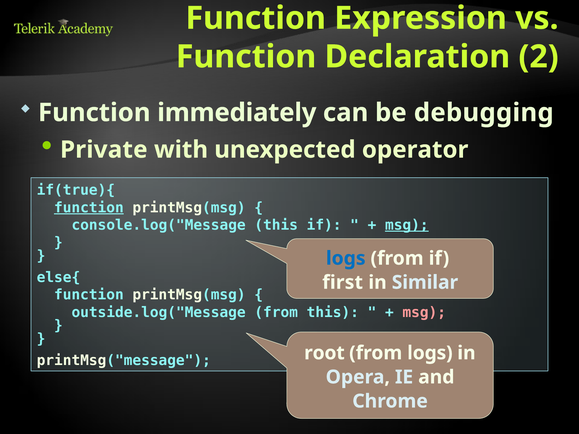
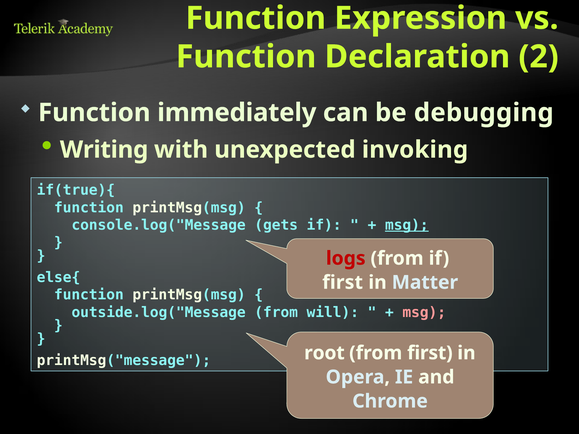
Private: Private -> Writing
operator: operator -> invoking
function at (89, 208) underline: present -> none
console.log("Message this: this -> gets
logs at (346, 258) colour: blue -> red
Similar: Similar -> Matter
from this: this -> will
from logs: logs -> first
